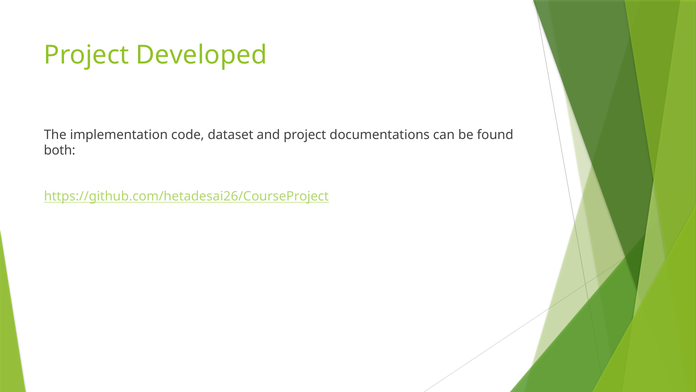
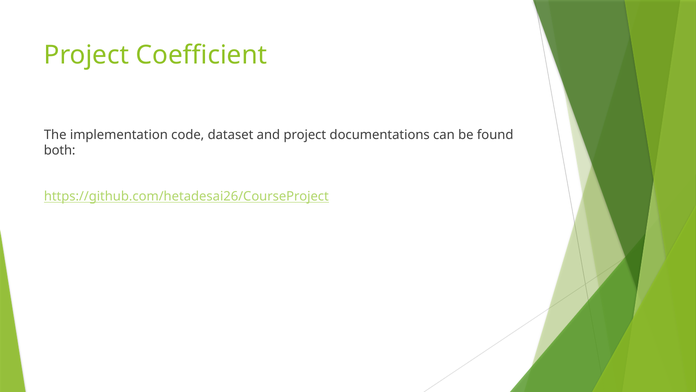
Developed: Developed -> Coefficient
